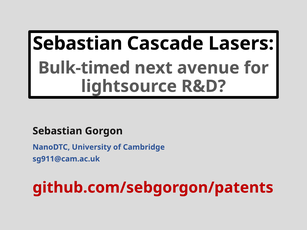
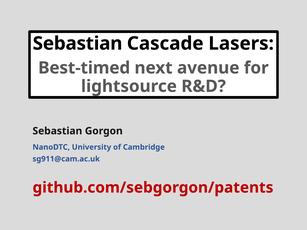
Bulk-timed: Bulk-timed -> Best-timed
